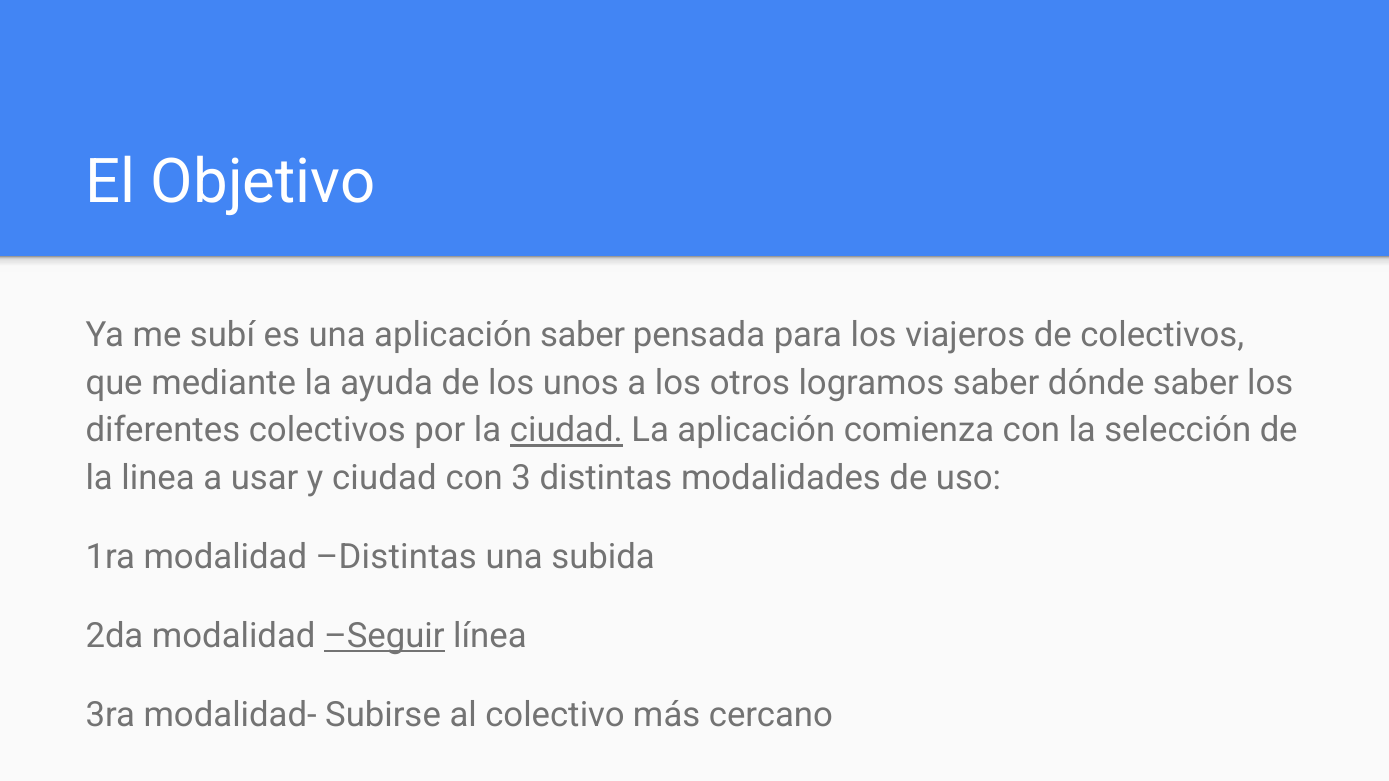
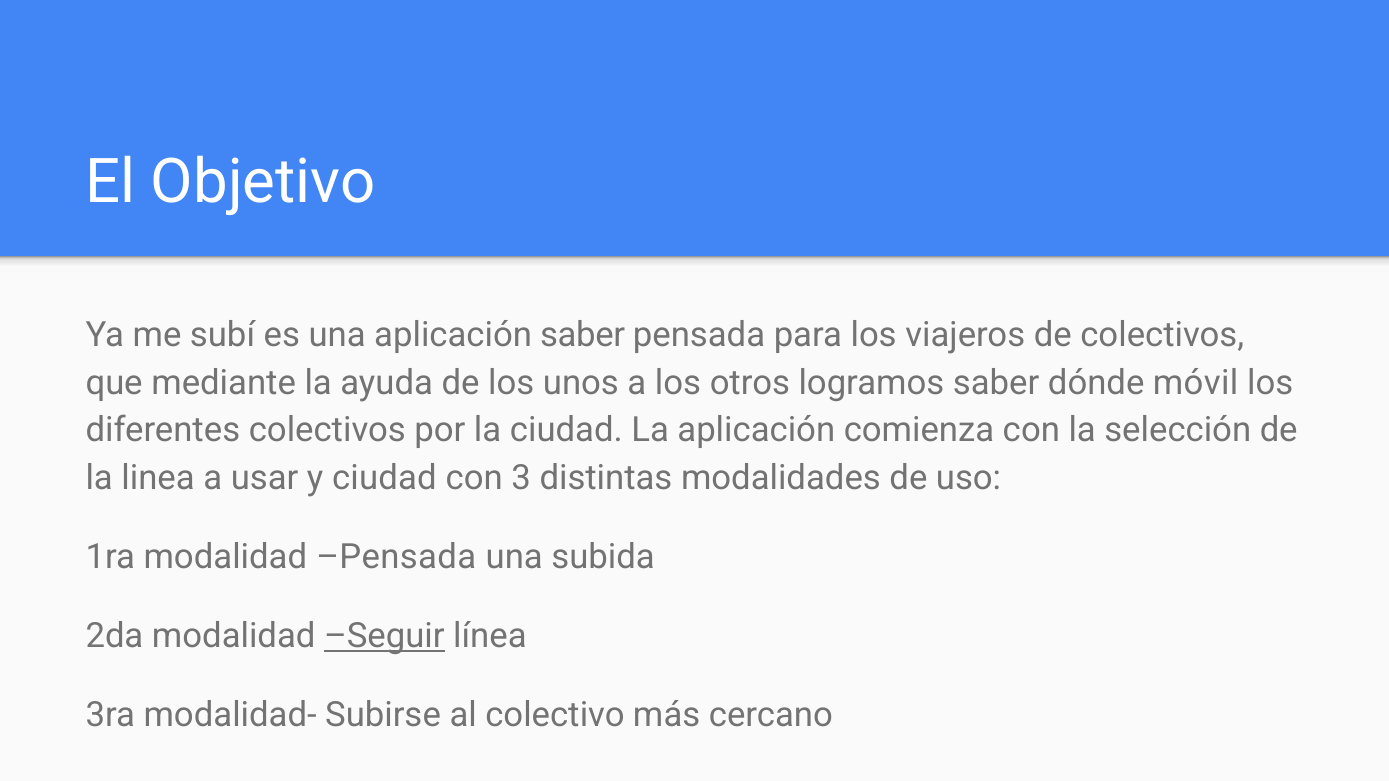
dónde saber: saber -> móvil
ciudad at (566, 431) underline: present -> none
modalidad Distintas: Distintas -> Pensada
